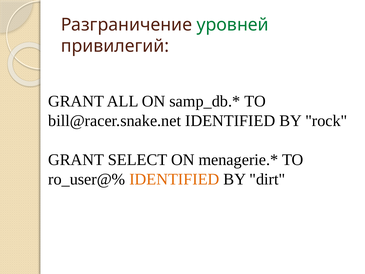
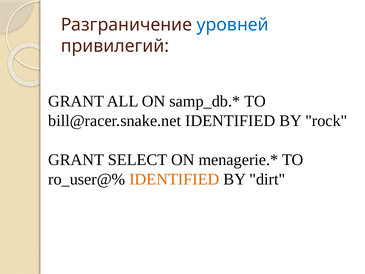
уровней colour: green -> blue
